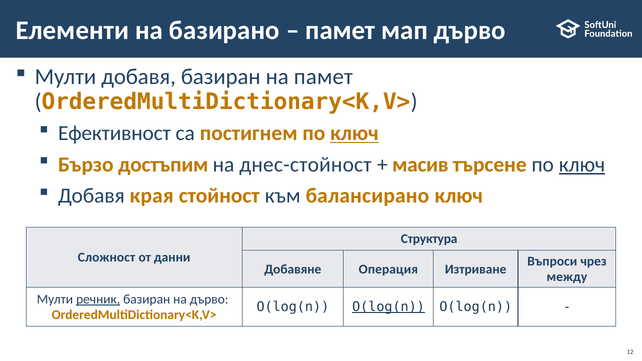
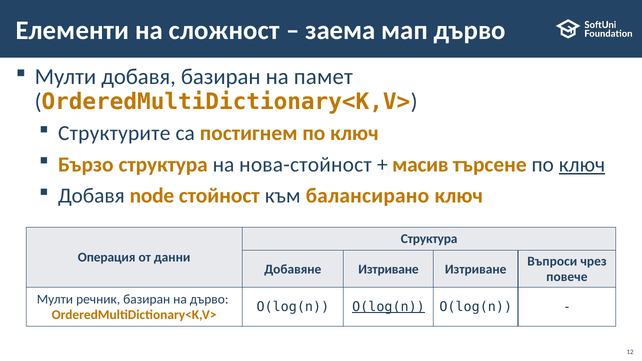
базирано: базирано -> сложност
памет at (340, 30): памет -> заема
Ефективност: Ефективност -> Структурите
ключ at (354, 133) underline: present -> none
Бързо достъпим: достъпим -> структура
днес-стойност: днес-стойност -> нова-стойност
края: края -> node
Сложност: Сложност -> Операция
Добавяне Операция: Операция -> Изтриване
между: между -> повече
речник underline: present -> none
